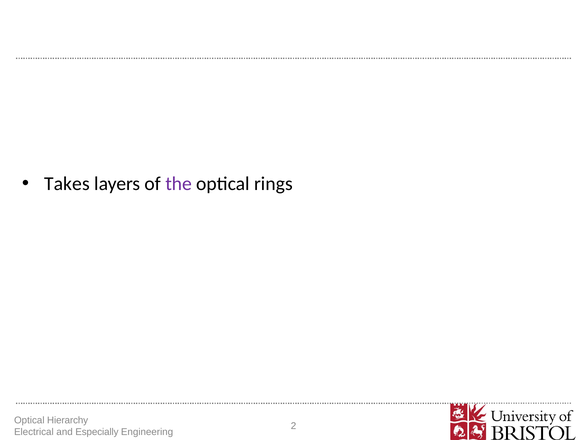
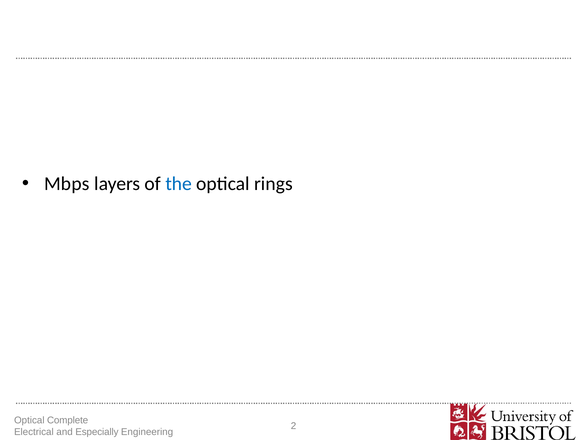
Takes: Takes -> Mbps
the colour: purple -> blue
Hierarchy: Hierarchy -> Complete
